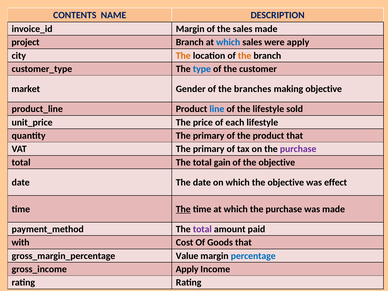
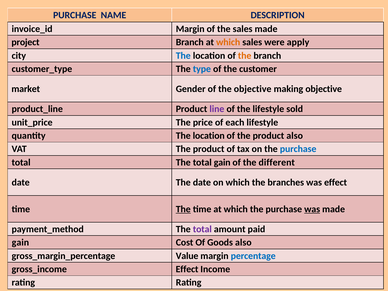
CONTENTS at (75, 15): CONTENTS -> PURCHASE
which at (228, 42) colour: blue -> orange
The at (183, 56) colour: orange -> blue
the branches: branches -> objective
line colour: blue -> purple
quantity The primary: primary -> location
product that: that -> also
VAT The primary: primary -> product
purchase at (298, 149) colour: purple -> blue
of the objective: objective -> different
which the objective: objective -> branches
was at (312, 209) underline: none -> present
with at (21, 242): with -> gain
Goods that: that -> also
Apply at (187, 269): Apply -> Effect
